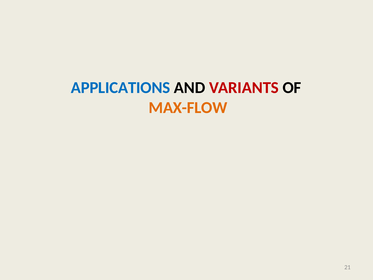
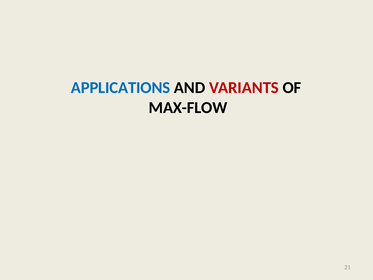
MAX-FLOW colour: orange -> black
